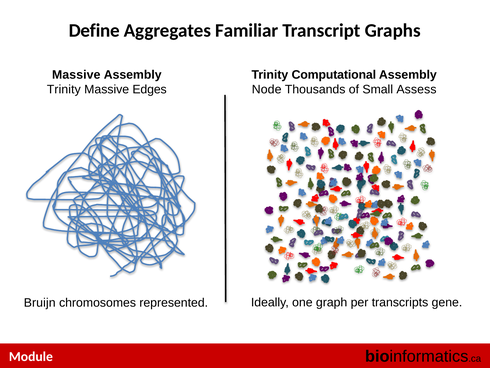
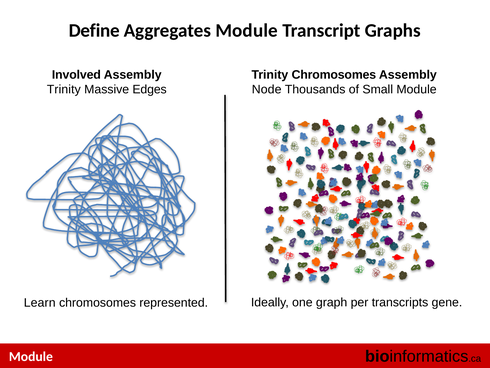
Aggregates Familiar: Familiar -> Module
Massive at (76, 75): Massive -> Involved
Trinity Computational: Computational -> Chromosomes
Small Assess: Assess -> Module
Bruijn: Bruijn -> Learn
